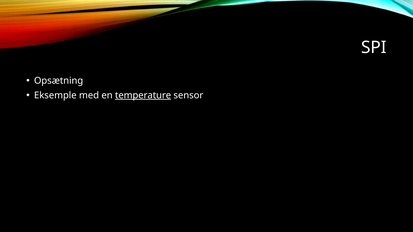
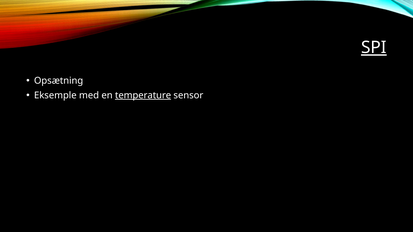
SPI underline: none -> present
